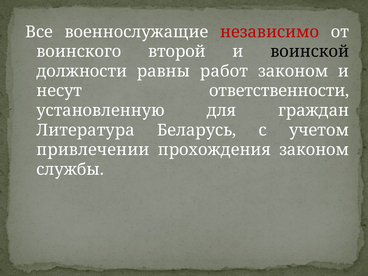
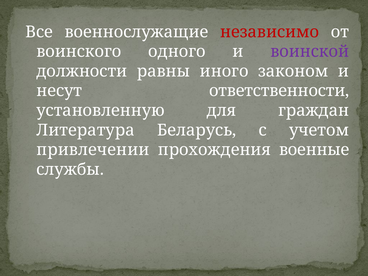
второй: второй -> одного
воинской colour: black -> purple
работ: работ -> иного
прохождения законом: законом -> военные
